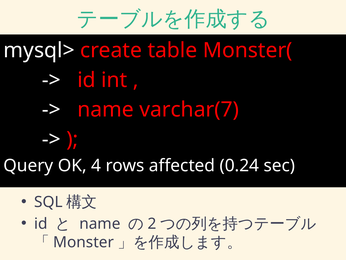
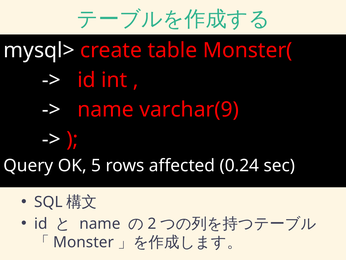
varchar(7: varchar(7 -> varchar(9
4: 4 -> 5
